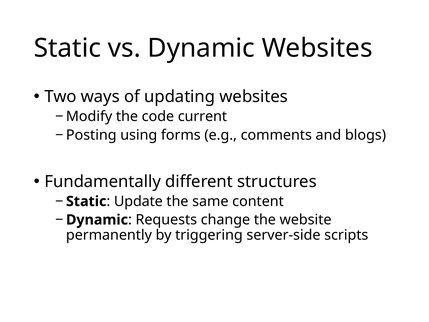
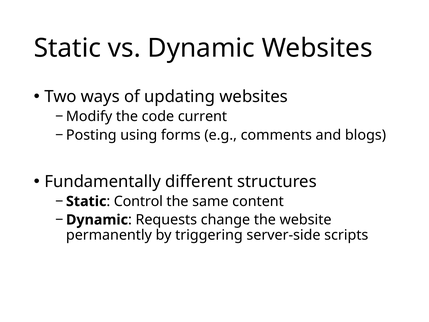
Update: Update -> Control
